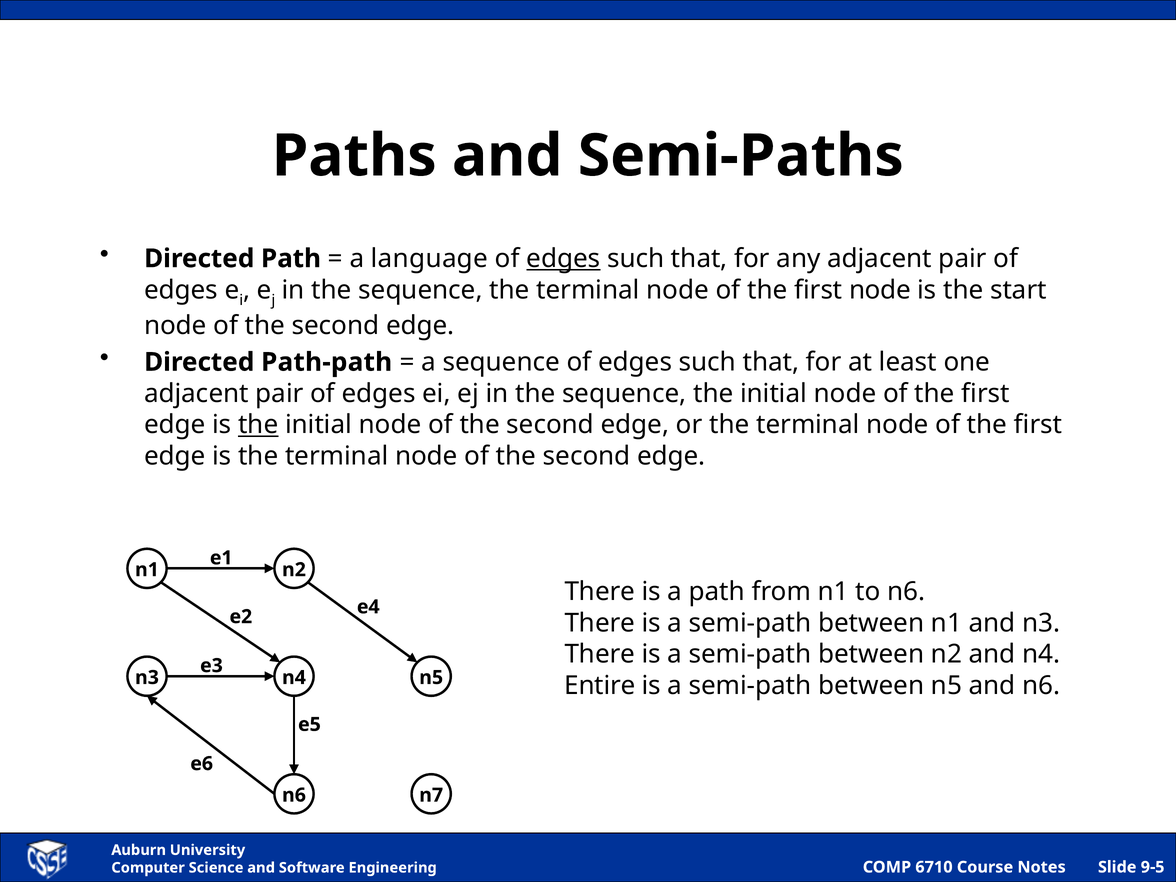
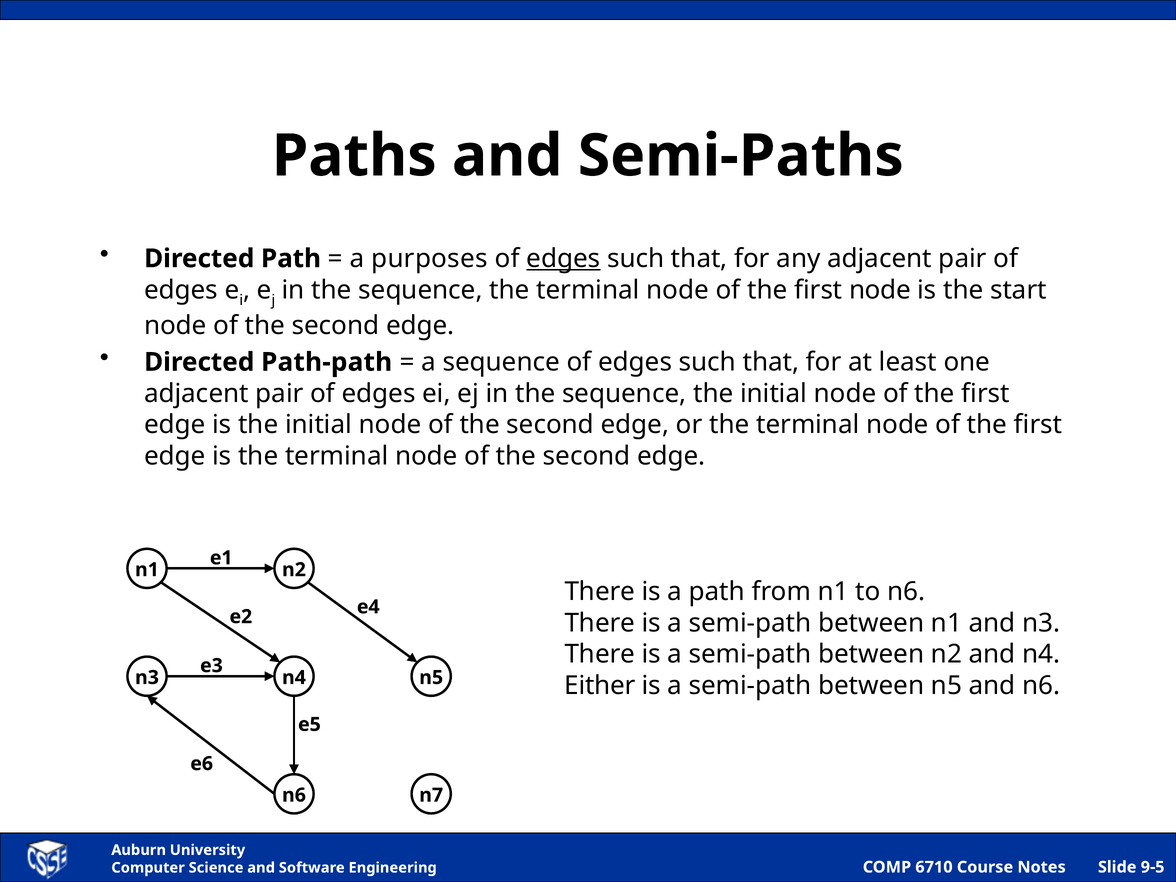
language: language -> purposes
the at (258, 425) underline: present -> none
Entire: Entire -> Either
